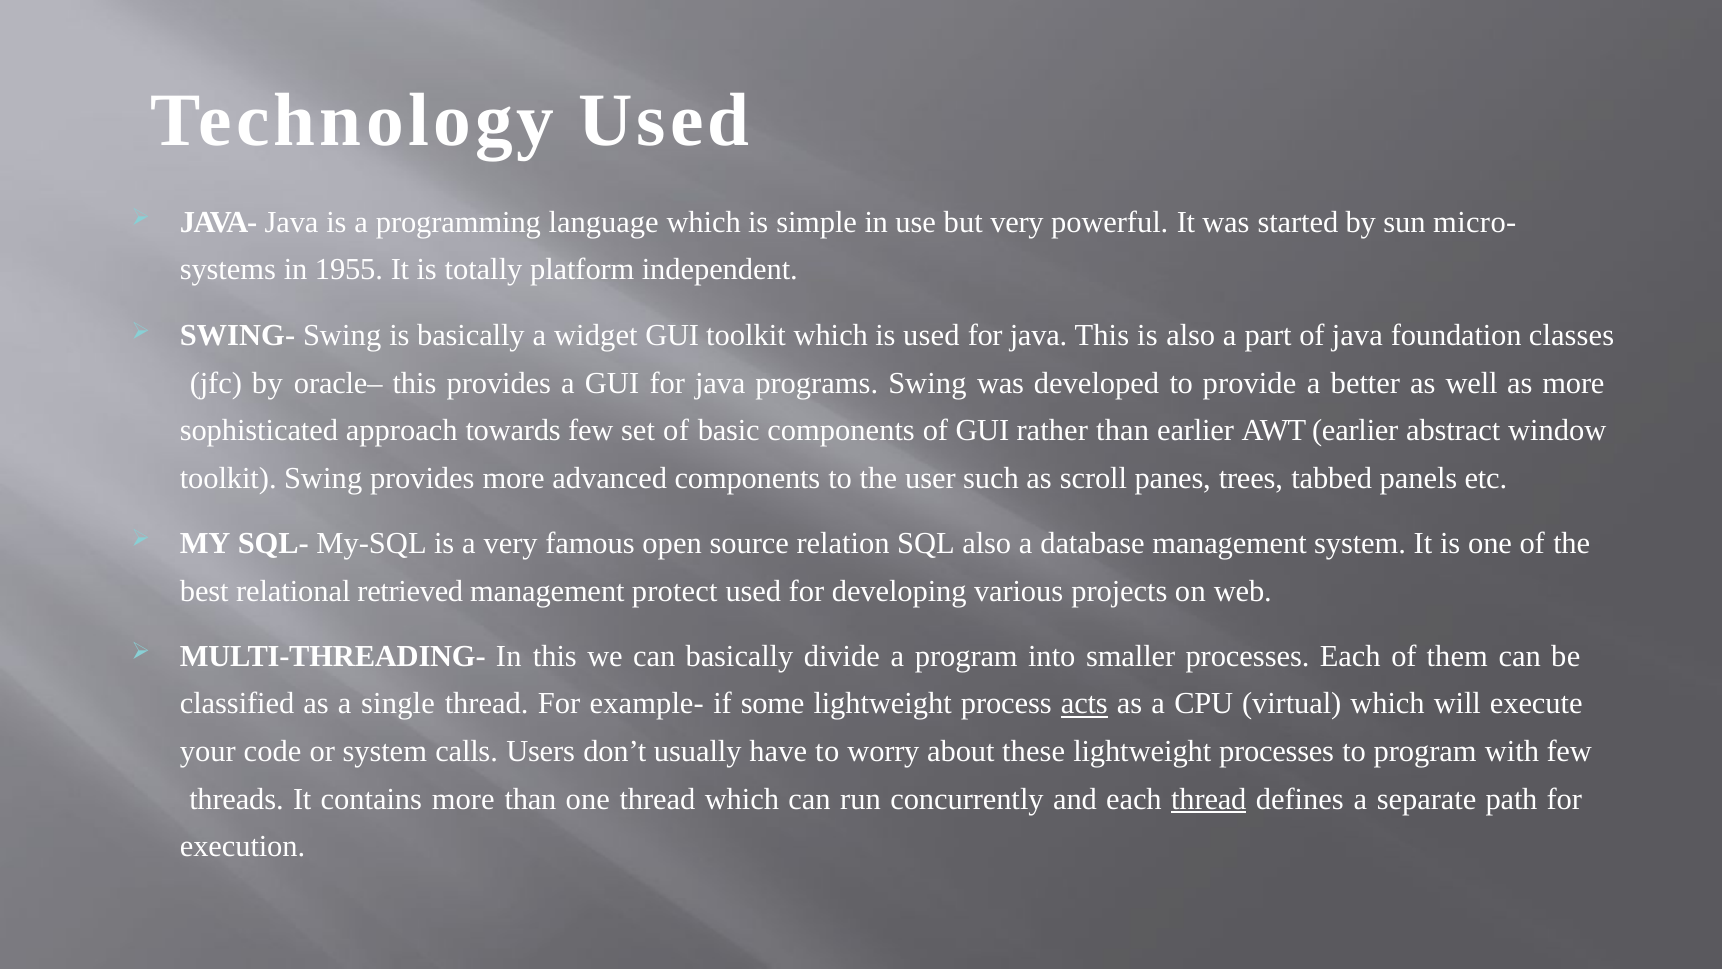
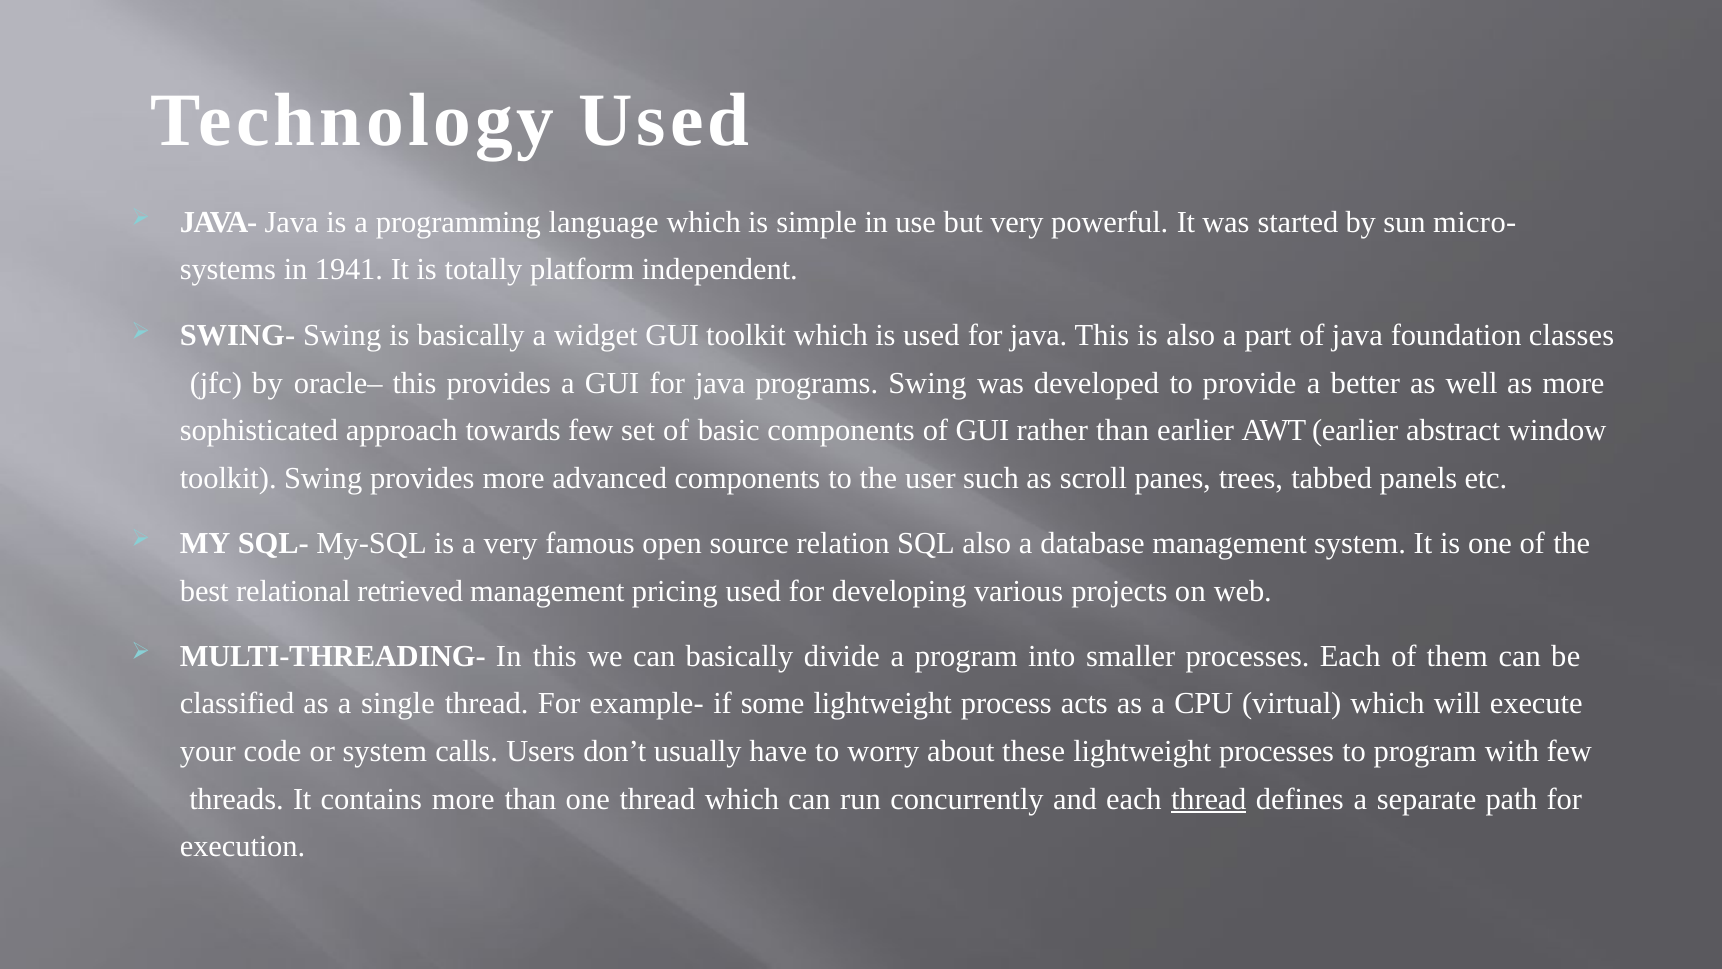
1955: 1955 -> 1941
protect: protect -> pricing
acts underline: present -> none
